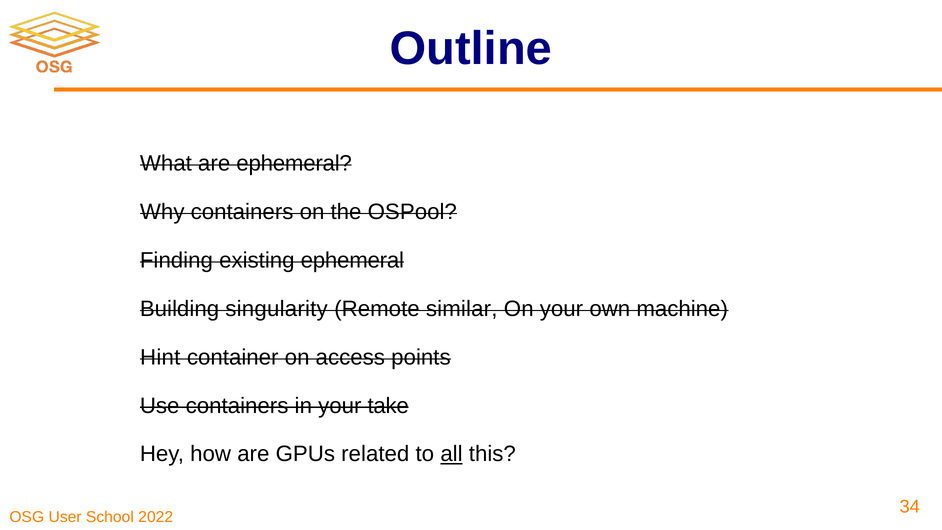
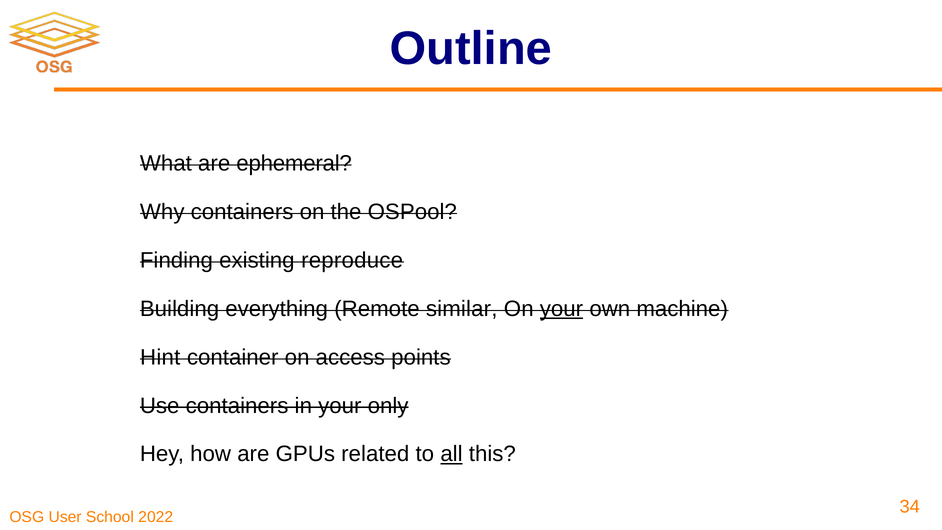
existing ephemeral: ephemeral -> reproduce
singularity: singularity -> everything
your at (561, 309) underline: none -> present
take: take -> only
